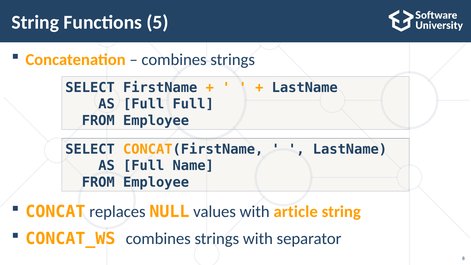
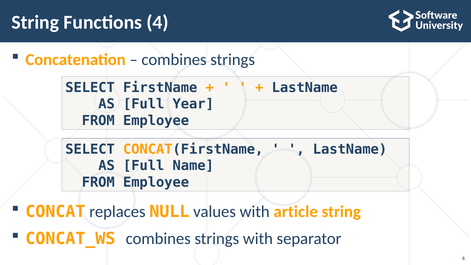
5: 5 -> 4
Full Full: Full -> Year
